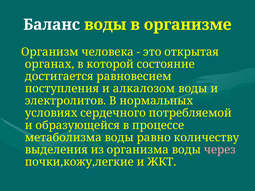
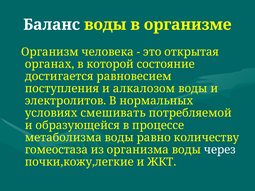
сердечного: сердечного -> смешивать
выделения: выделения -> гомеостаза
через colour: pink -> white
